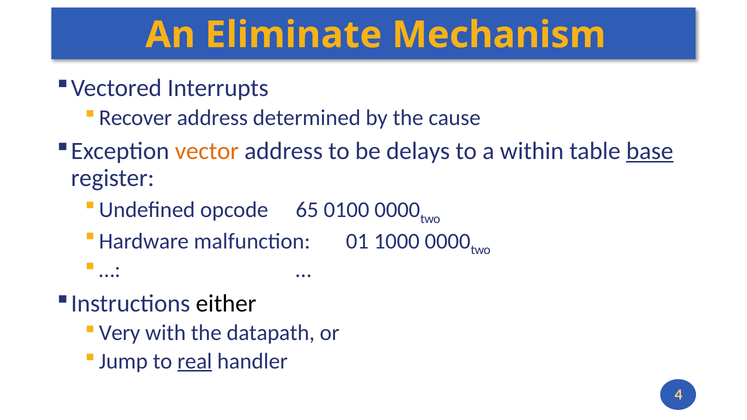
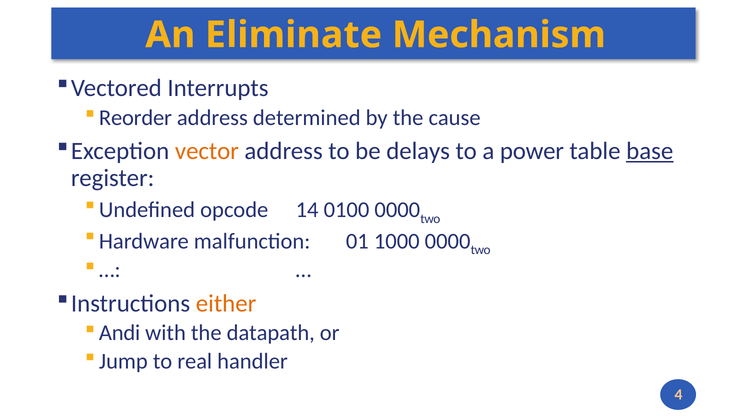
Recover: Recover -> Reorder
within: within -> power
65: 65 -> 14
either colour: black -> orange
Very: Very -> Andi
real underline: present -> none
